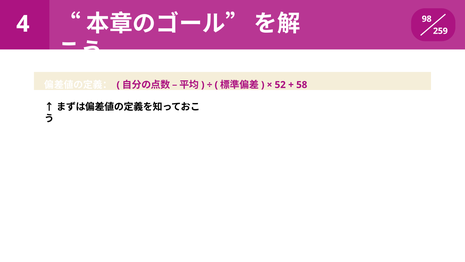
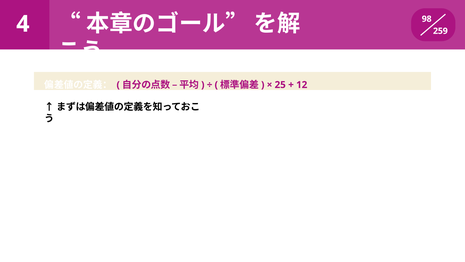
52: 52 -> 25
58: 58 -> 12
